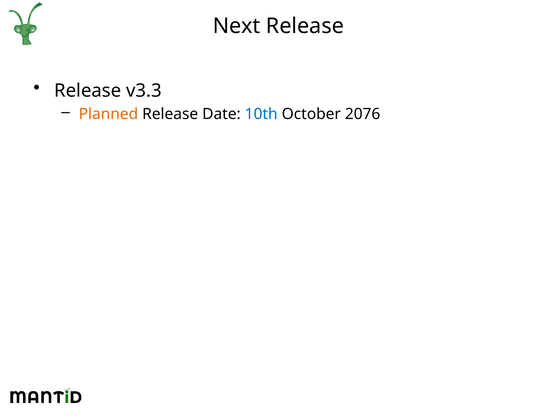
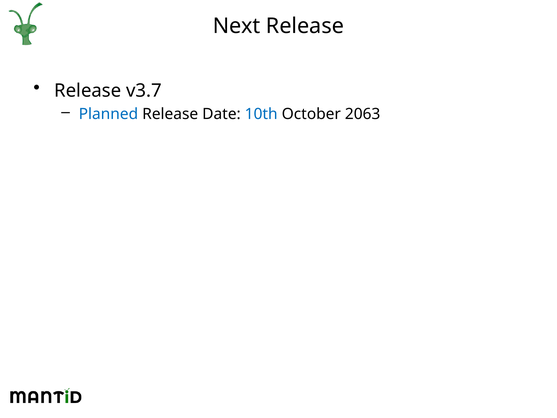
v3.3: v3.3 -> v3.7
Planned colour: orange -> blue
2076: 2076 -> 2063
